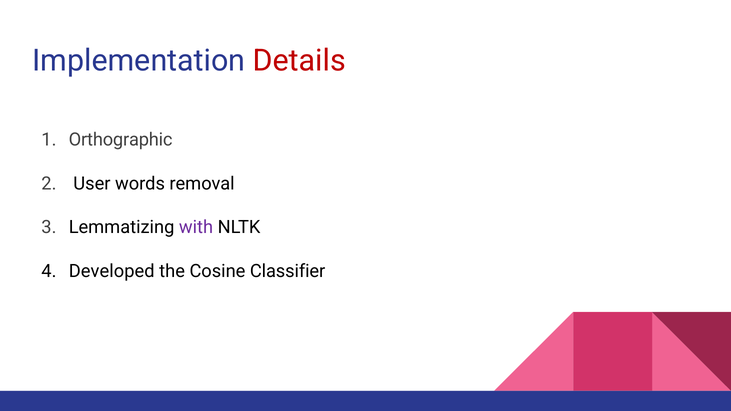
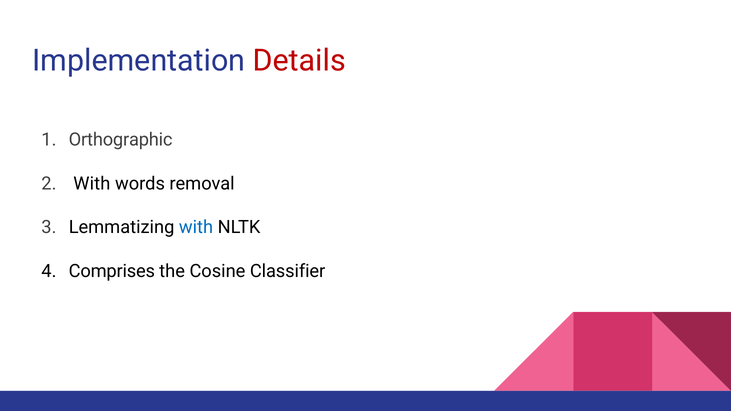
User at (92, 184): User -> With
with at (196, 228) colour: purple -> blue
Developed: Developed -> Comprises
